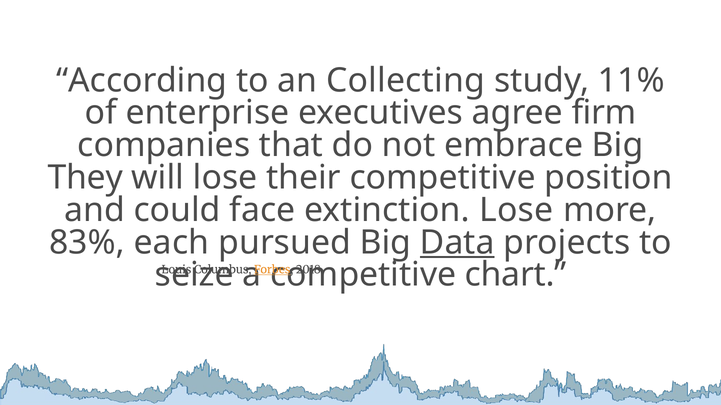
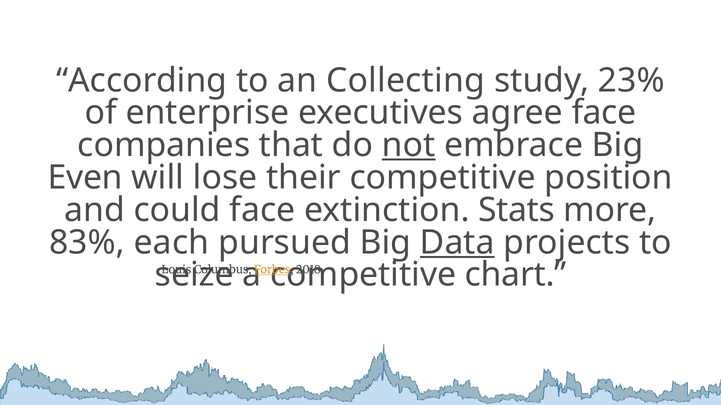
11%: 11% -> 23%
agree firm: firm -> face
not underline: none -> present
They: They -> Even
extinction Lose: Lose -> Stats
